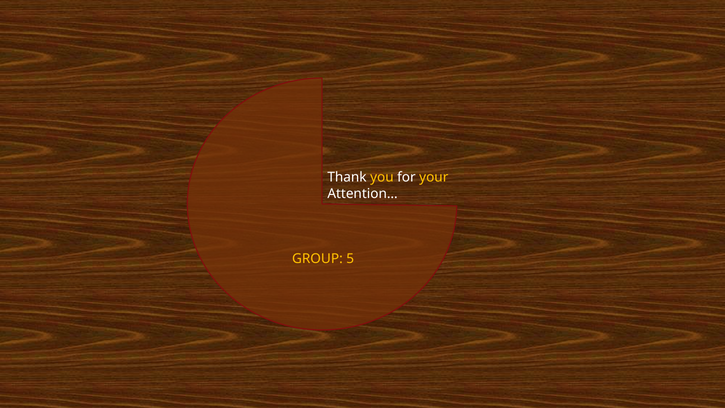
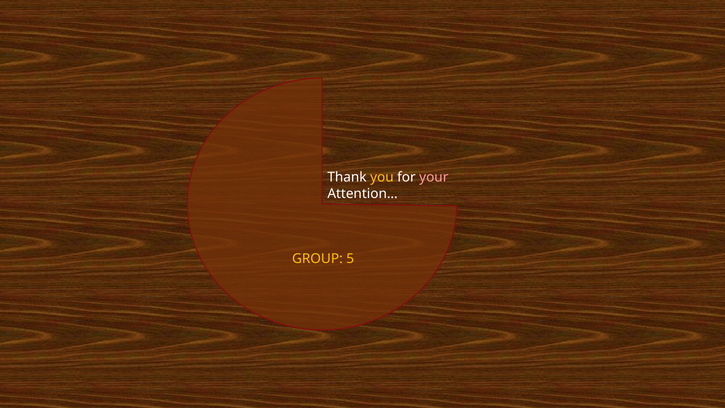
your colour: yellow -> pink
